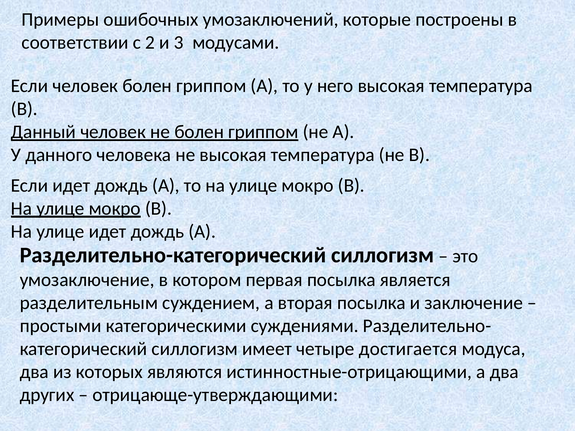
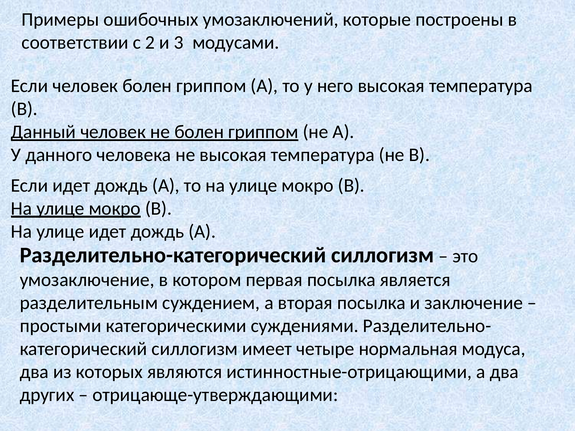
достигается: достигается -> нормальная
